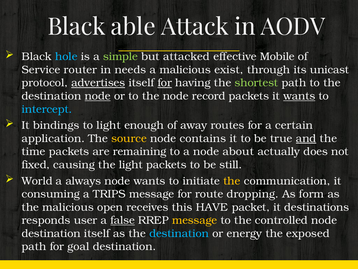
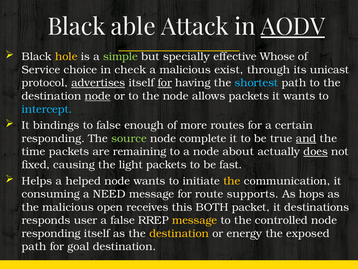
AODV underline: none -> present
hole colour: light blue -> yellow
attacked: attacked -> specially
Mobile: Mobile -> Whose
router: router -> choice
needs: needs -> check
shortest colour: light green -> light blue
record: record -> allows
wants at (299, 96) underline: present -> none
to light: light -> false
away: away -> more
application at (53, 138): application -> responding
source colour: yellow -> light green
contains: contains -> complete
does underline: none -> present
still: still -> fast
World: World -> Helps
always: always -> helped
TRIPS: TRIPS -> NEED
dropping: dropping -> supports
form: form -> hops
HAVE: HAVE -> BOTH
false at (123, 220) underline: present -> none
destination at (51, 233): destination -> responding
destination at (179, 233) colour: light blue -> yellow
